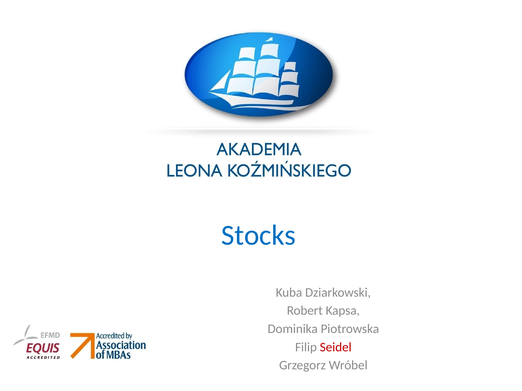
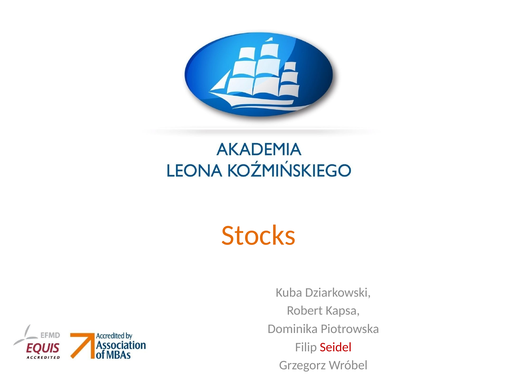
Stocks colour: blue -> orange
